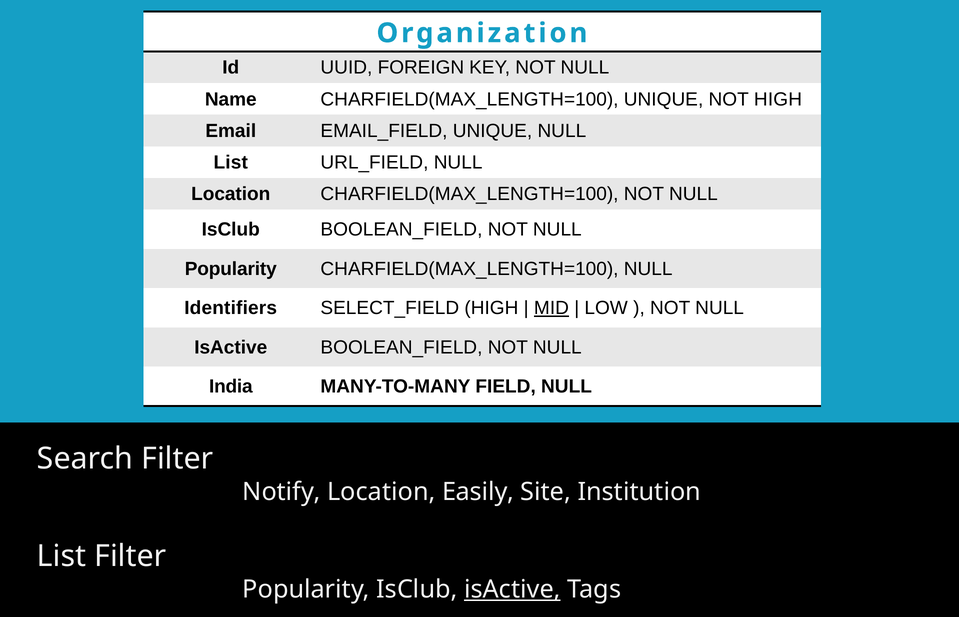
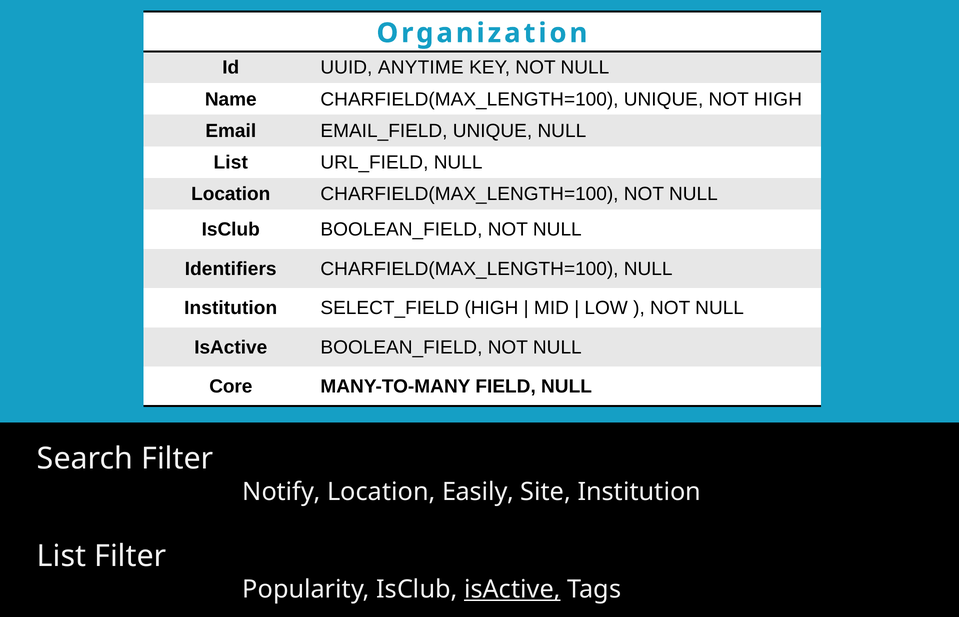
FOREIGN: FOREIGN -> ANYTIME
Popularity at (231, 269): Popularity -> Identifiers
Identifiers at (231, 308): Identifiers -> Institution
MID underline: present -> none
India: India -> Core
